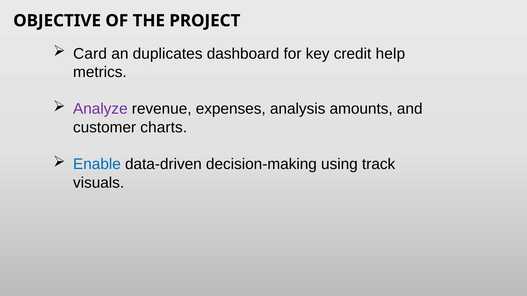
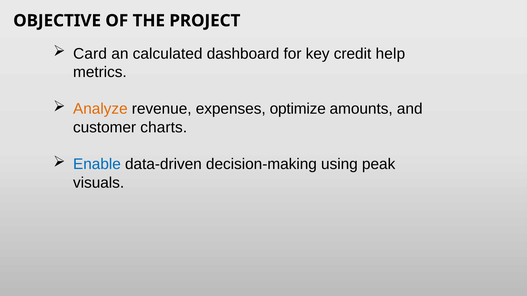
duplicates: duplicates -> calculated
Analyze colour: purple -> orange
analysis: analysis -> optimize
track: track -> peak
